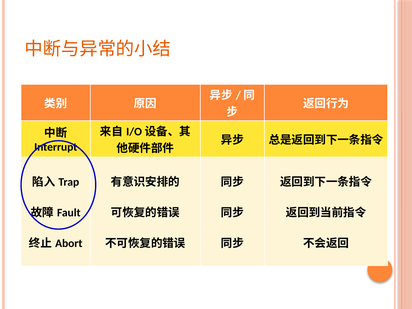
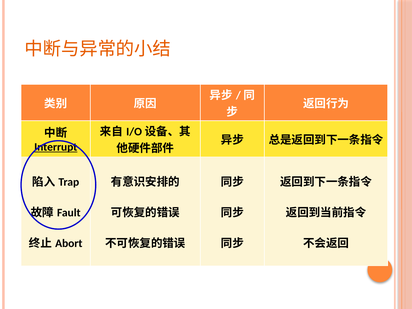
Interrupt underline: none -> present
